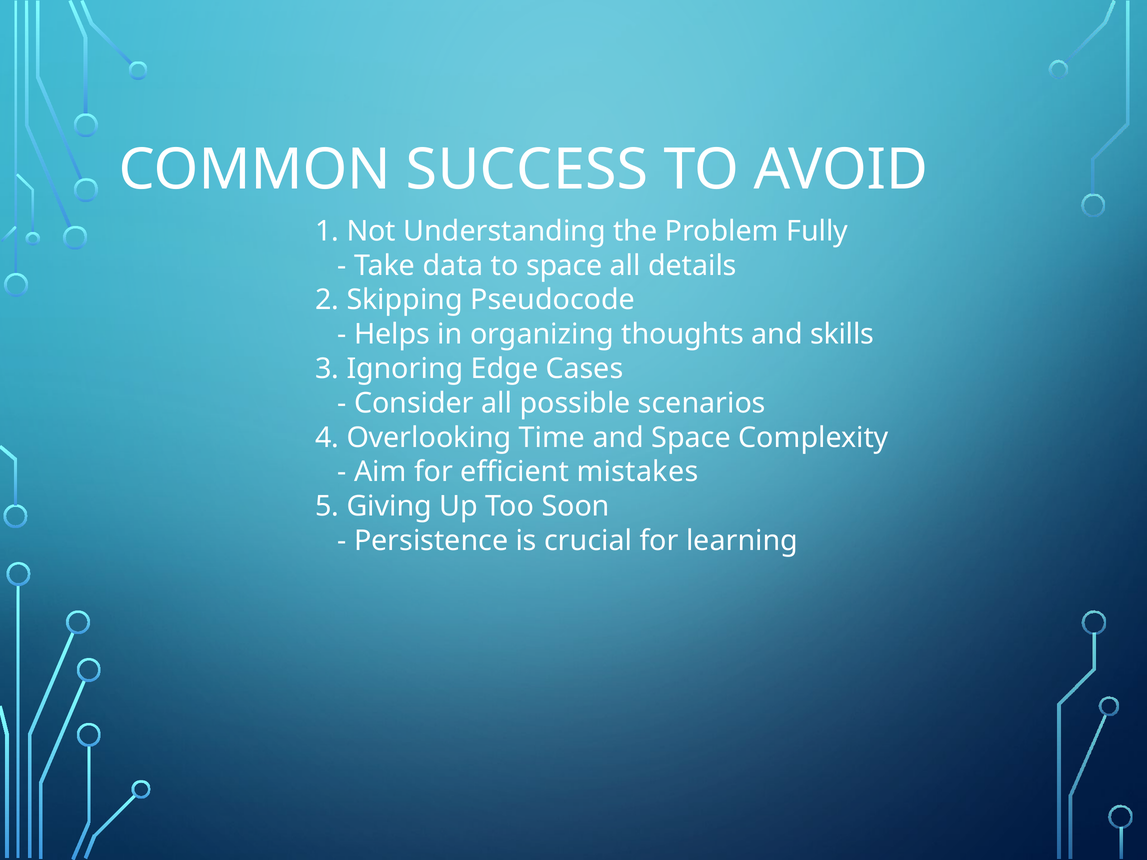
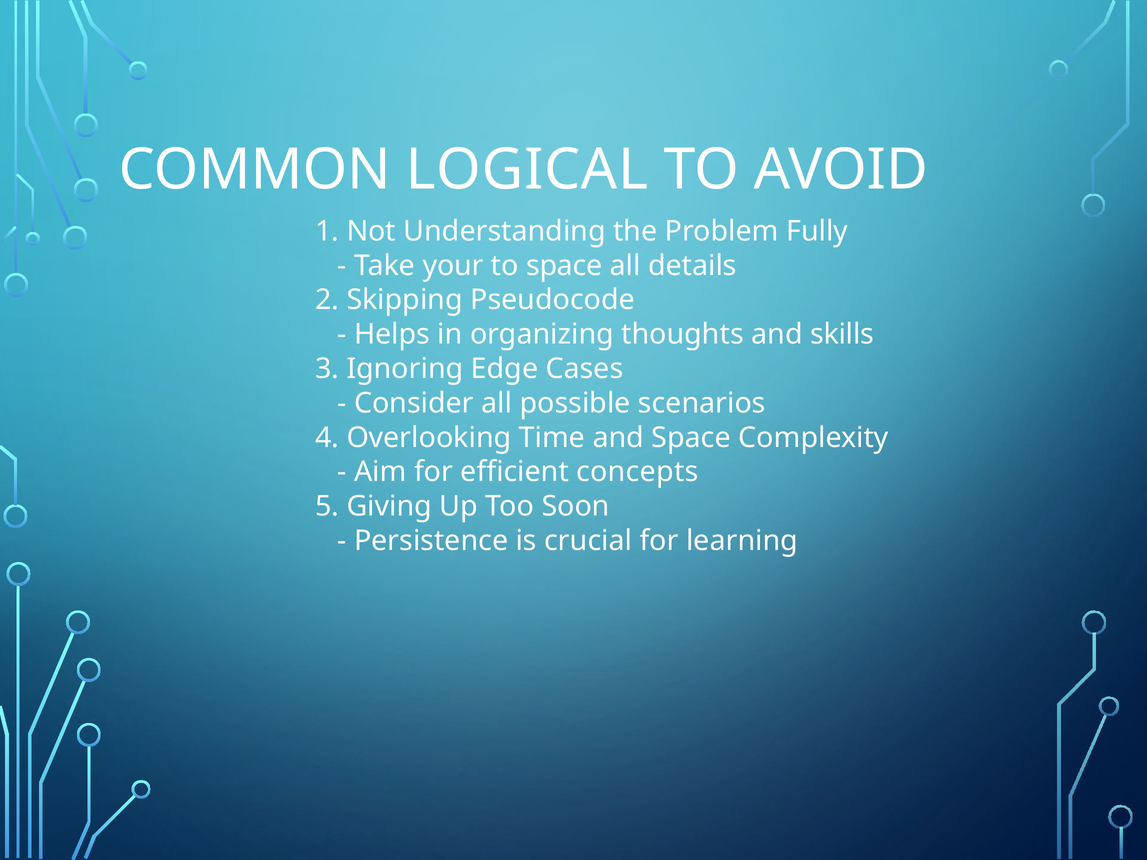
SUCCESS: SUCCESS -> LOGICAL
data: data -> your
mistakes: mistakes -> concepts
